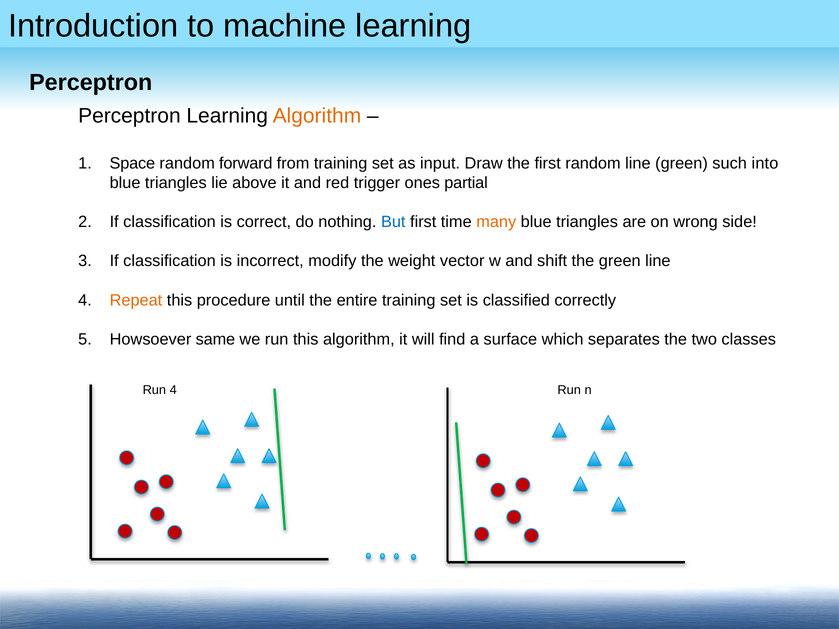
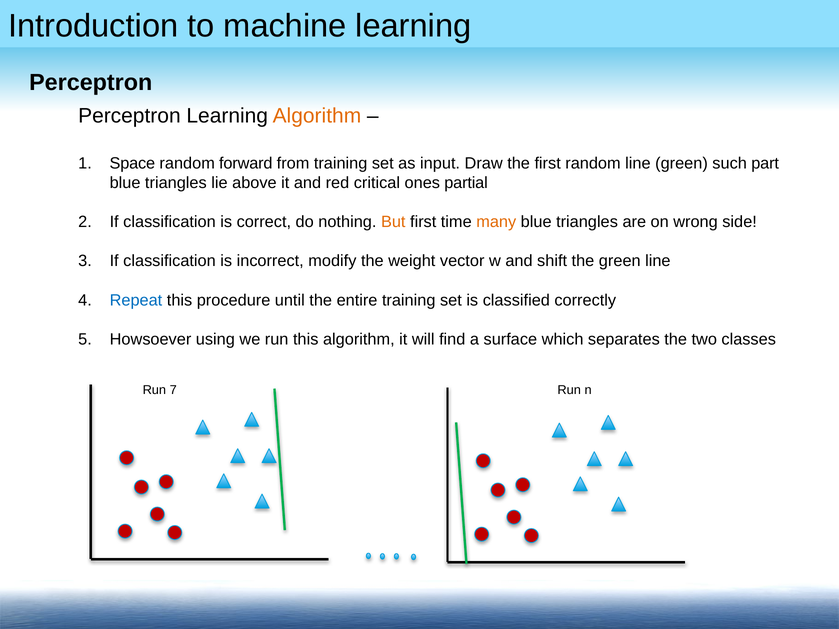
into: into -> part
trigger: trigger -> critical
But colour: blue -> orange
Repeat colour: orange -> blue
same: same -> using
Run 4: 4 -> 7
